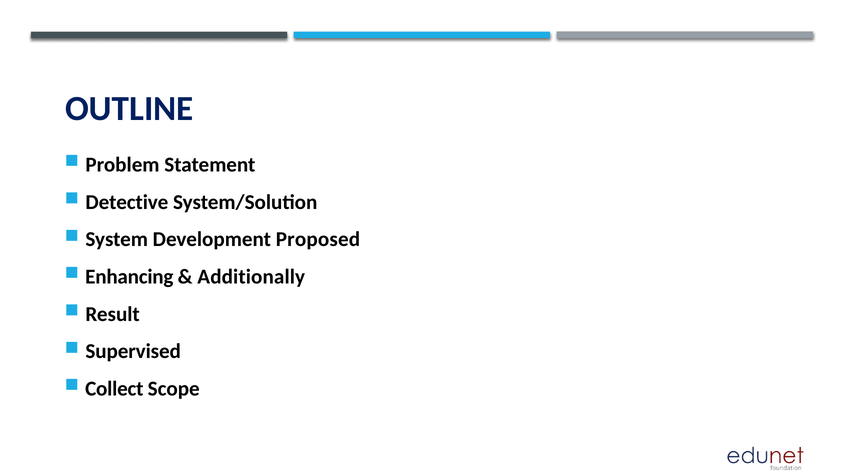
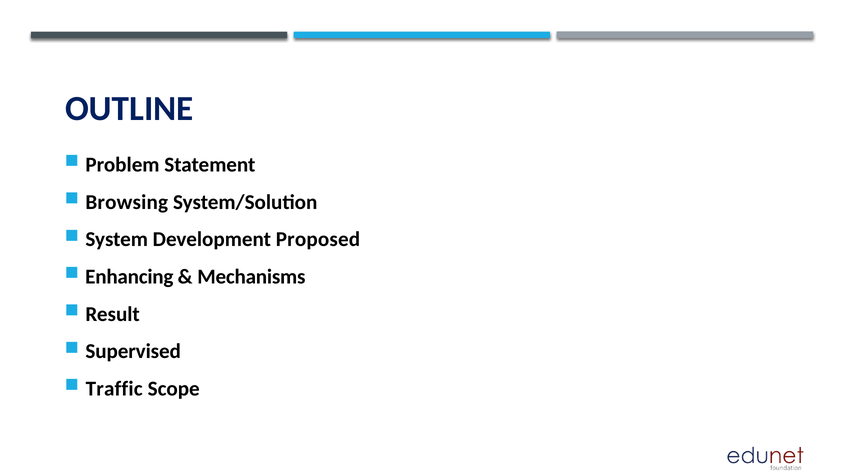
Detective: Detective -> Browsing
Additionally: Additionally -> Mechanisms
Collect: Collect -> Traffic
